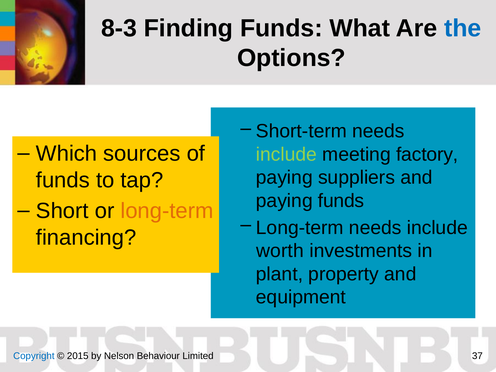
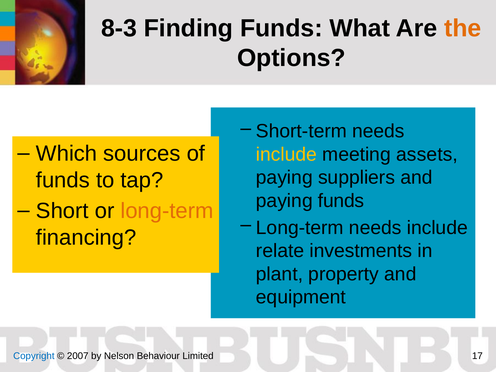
the colour: blue -> orange
include at (286, 154) colour: light green -> yellow
factory: factory -> assets
worth: worth -> relate
2015: 2015 -> 2007
37: 37 -> 17
